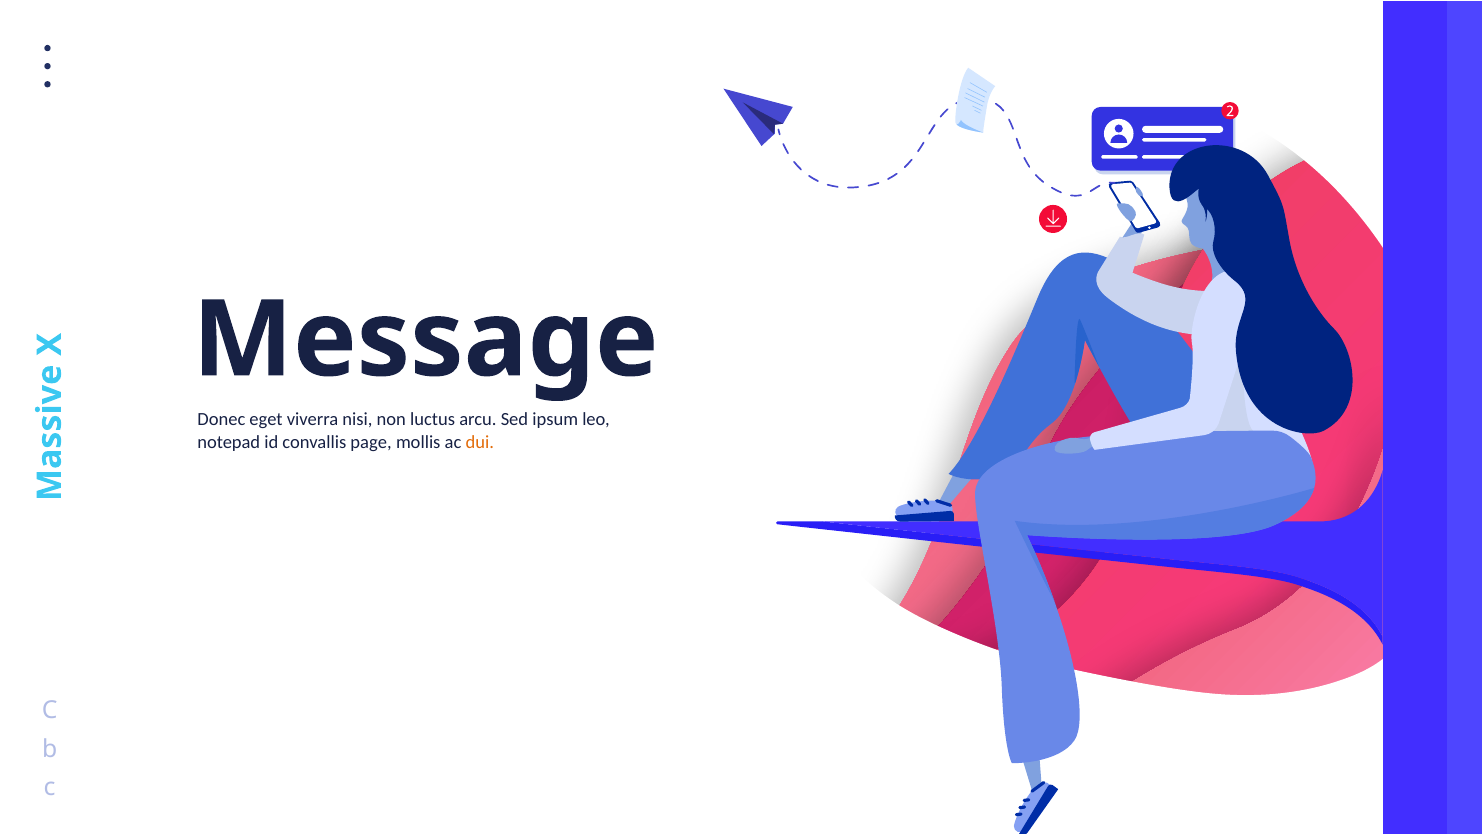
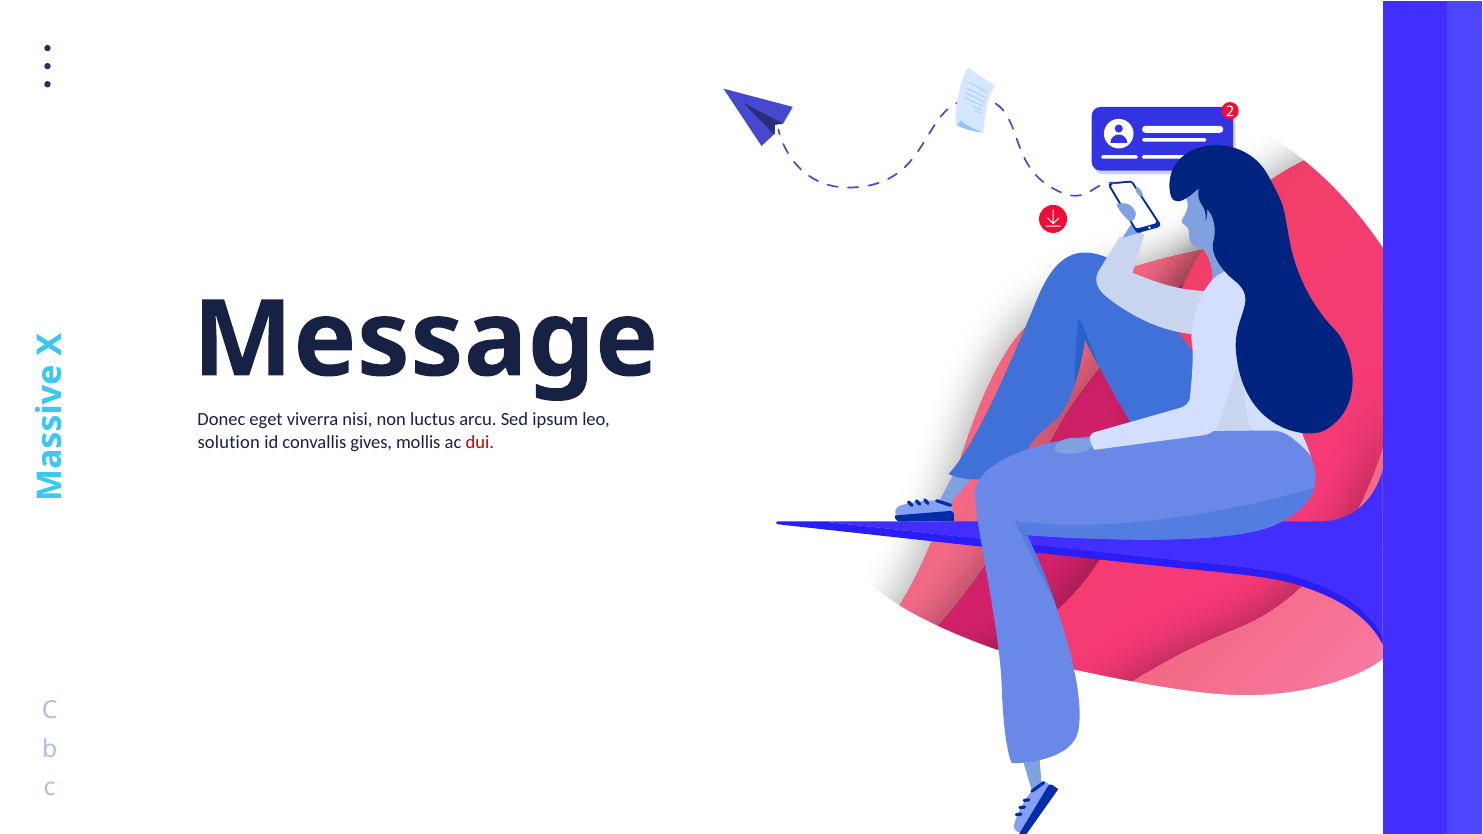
notepad: notepad -> solution
page: page -> gives
dui colour: orange -> red
